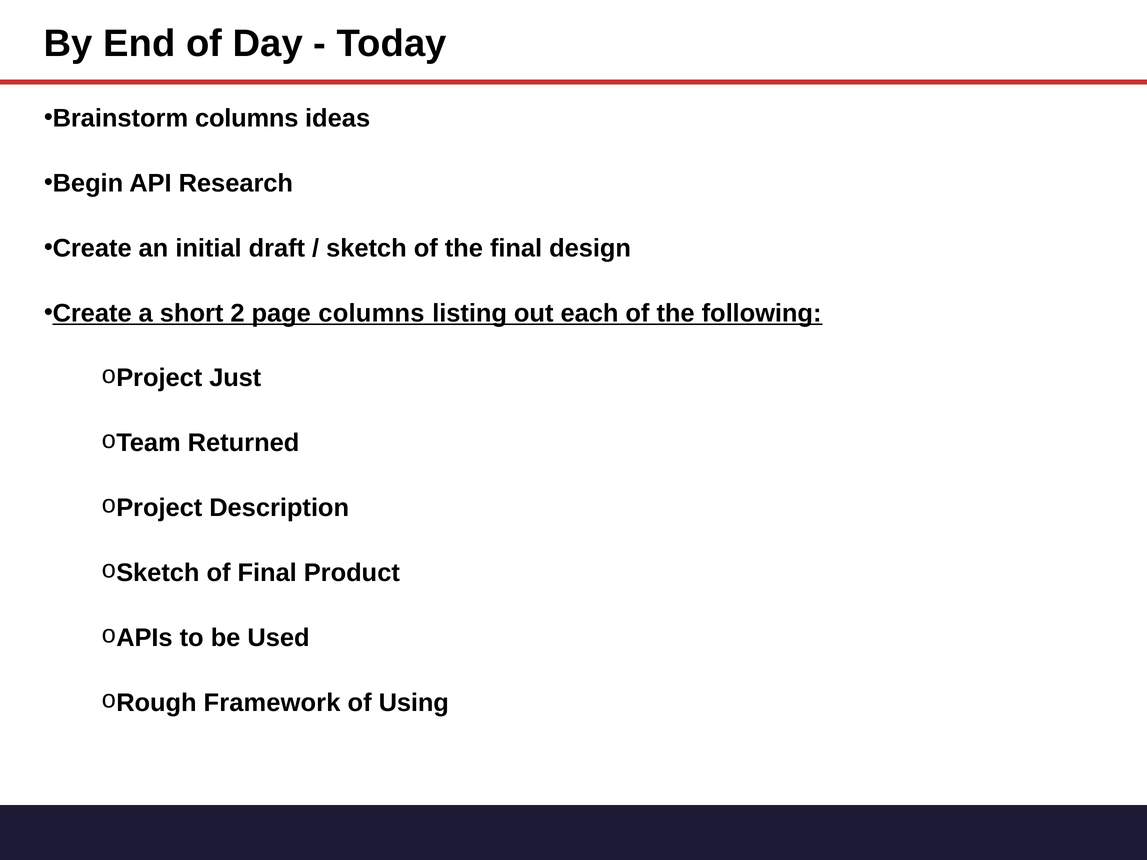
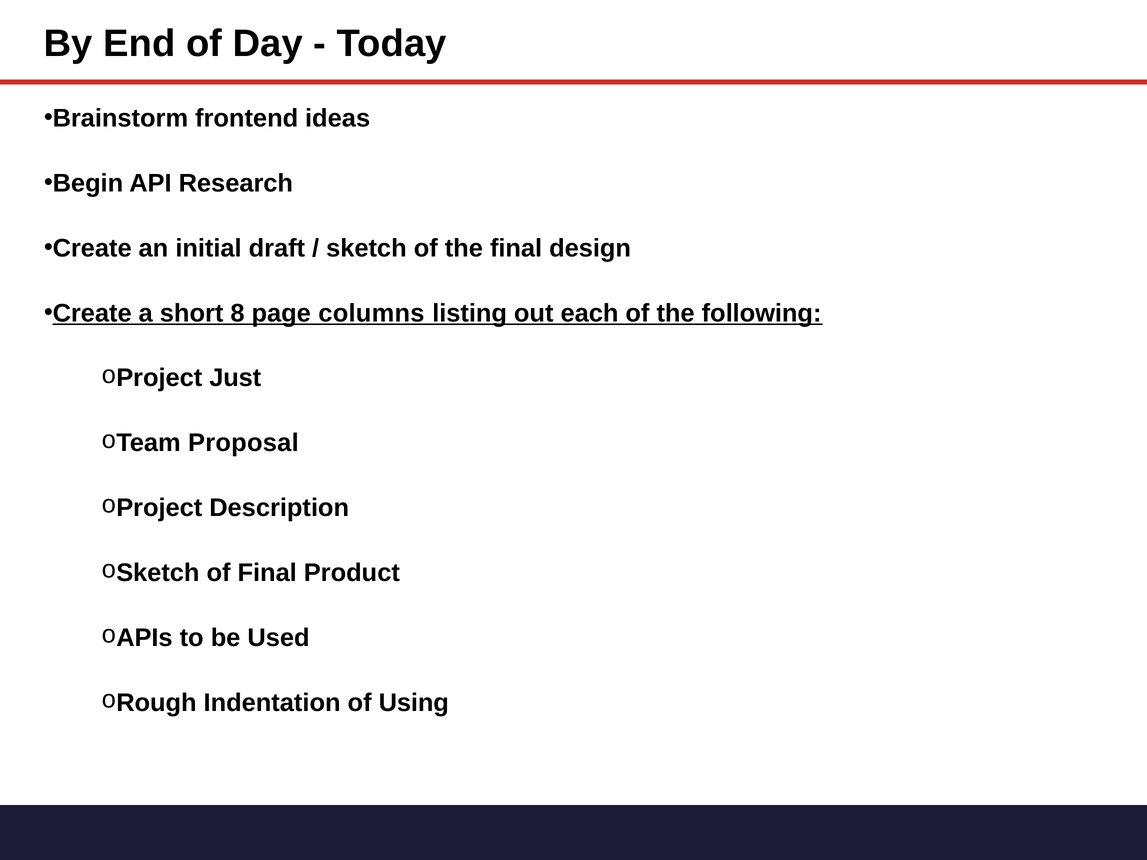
Brainstorm columns: columns -> frontend
2: 2 -> 8
Returned: Returned -> Proposal
Framework: Framework -> Indentation
